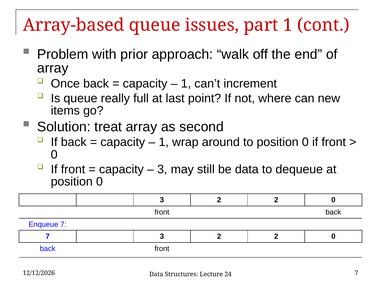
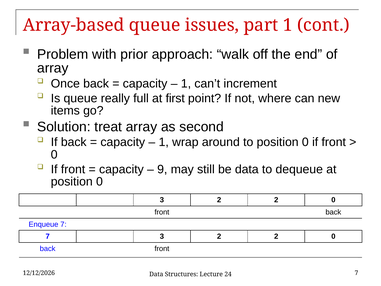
last: last -> first
3 at (162, 169): 3 -> 9
